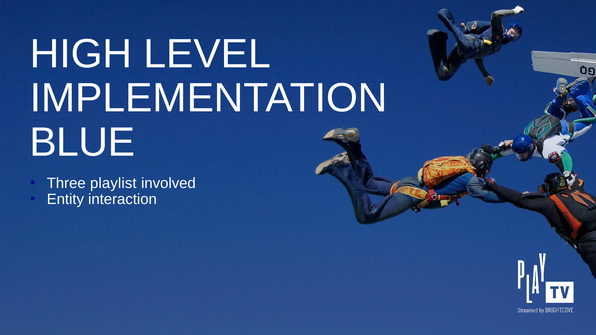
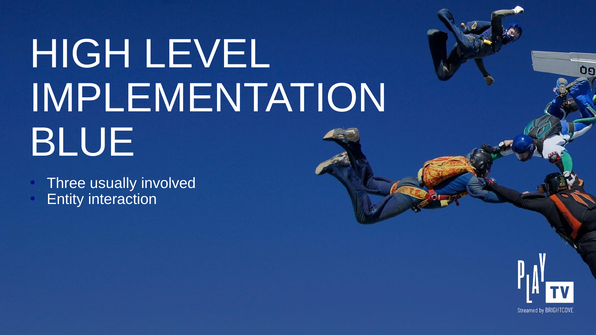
playlist: playlist -> usually
